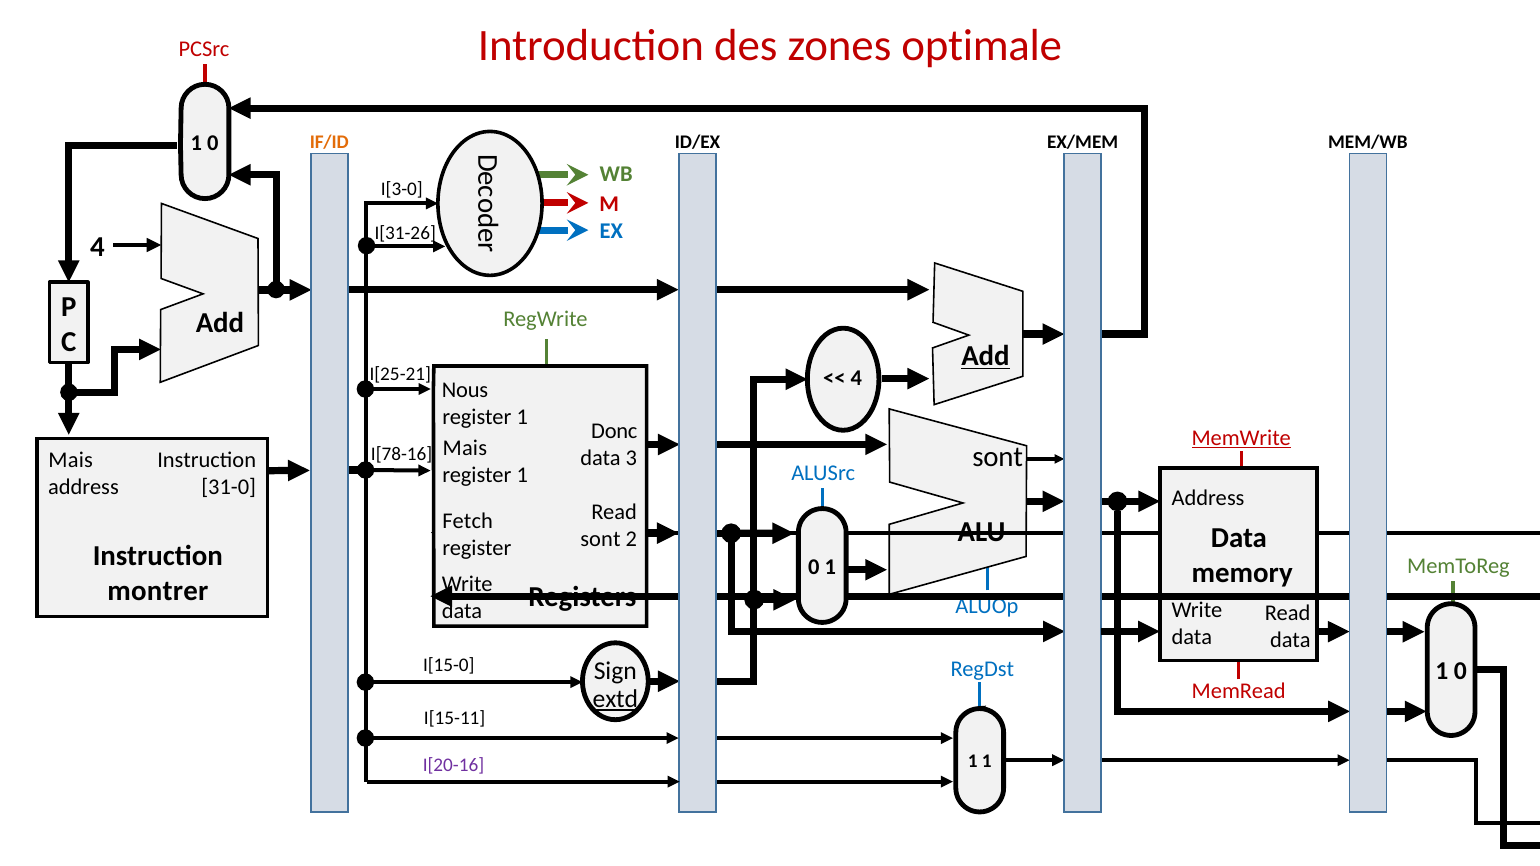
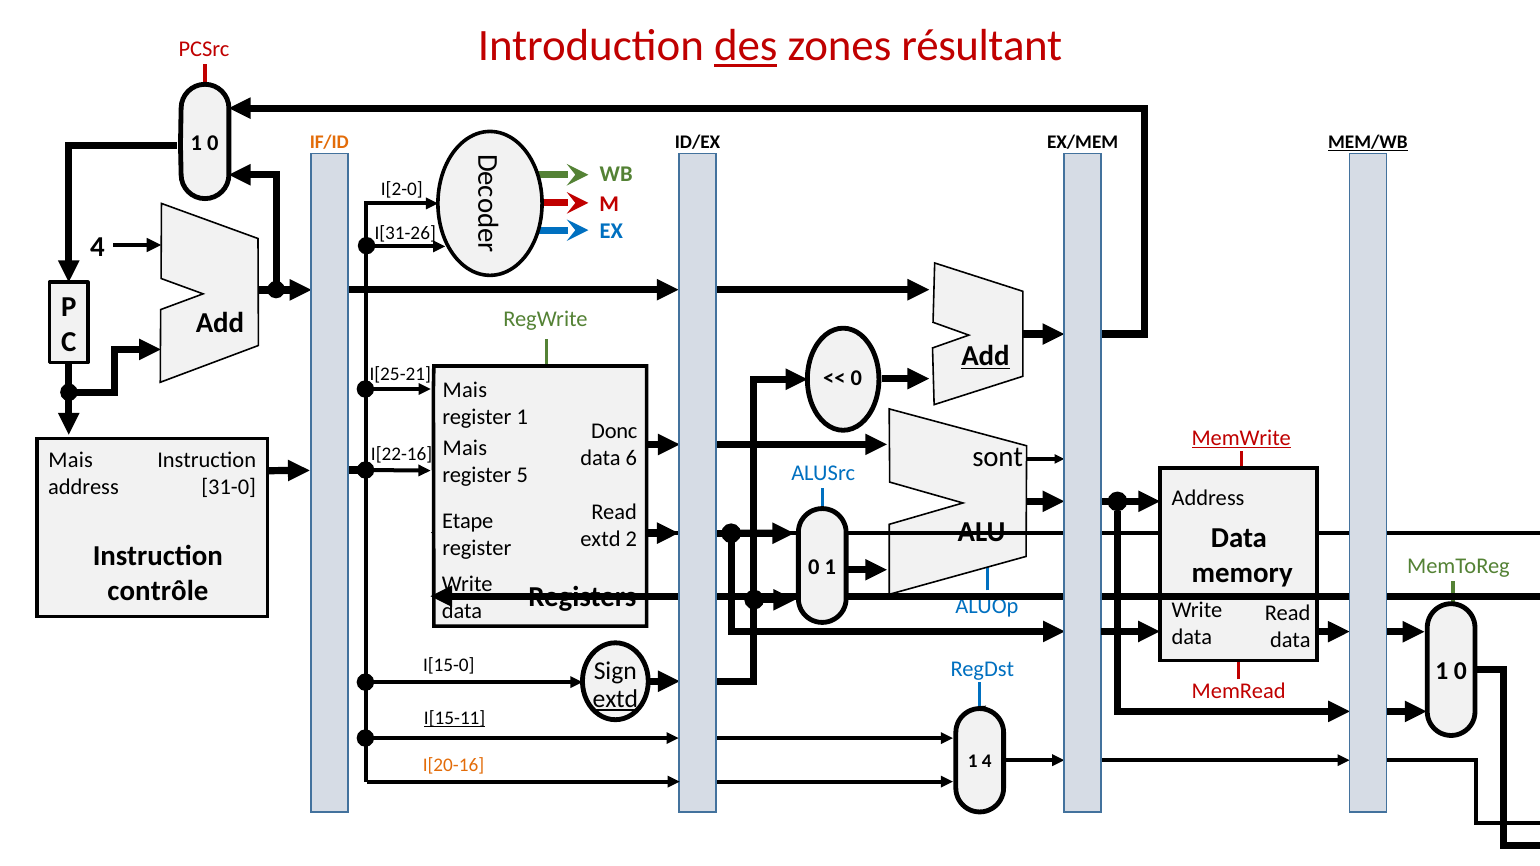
des underline: none -> present
optimale: optimale -> résultant
MEM/WB underline: none -> present
I[3-0: I[3-0 -> I[2-0
4 at (856, 378): 4 -> 0
Nous at (465, 391): Nous -> Mais
I[78-16: I[78-16 -> I[22-16
3: 3 -> 6
1 at (522, 475): 1 -> 5
Fetch: Fetch -> Etape
sont at (600, 539): sont -> extd
montrer: montrer -> contrôle
I[15-11 underline: none -> present
I[20-16 colour: purple -> orange
1 at (987, 762): 1 -> 4
